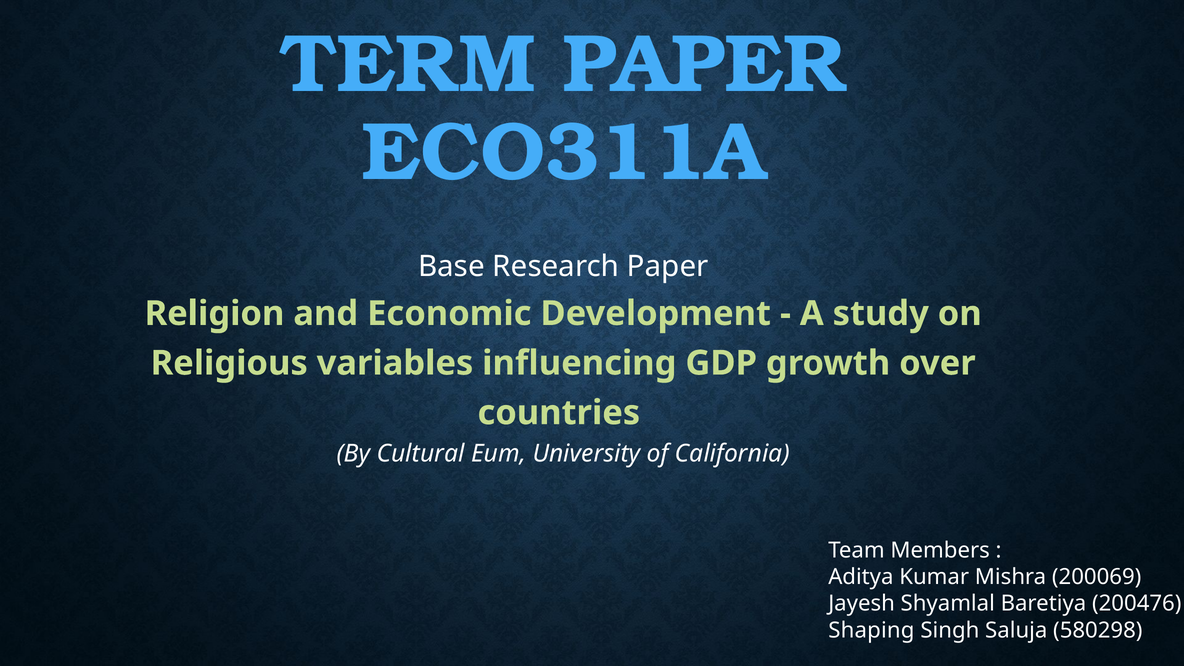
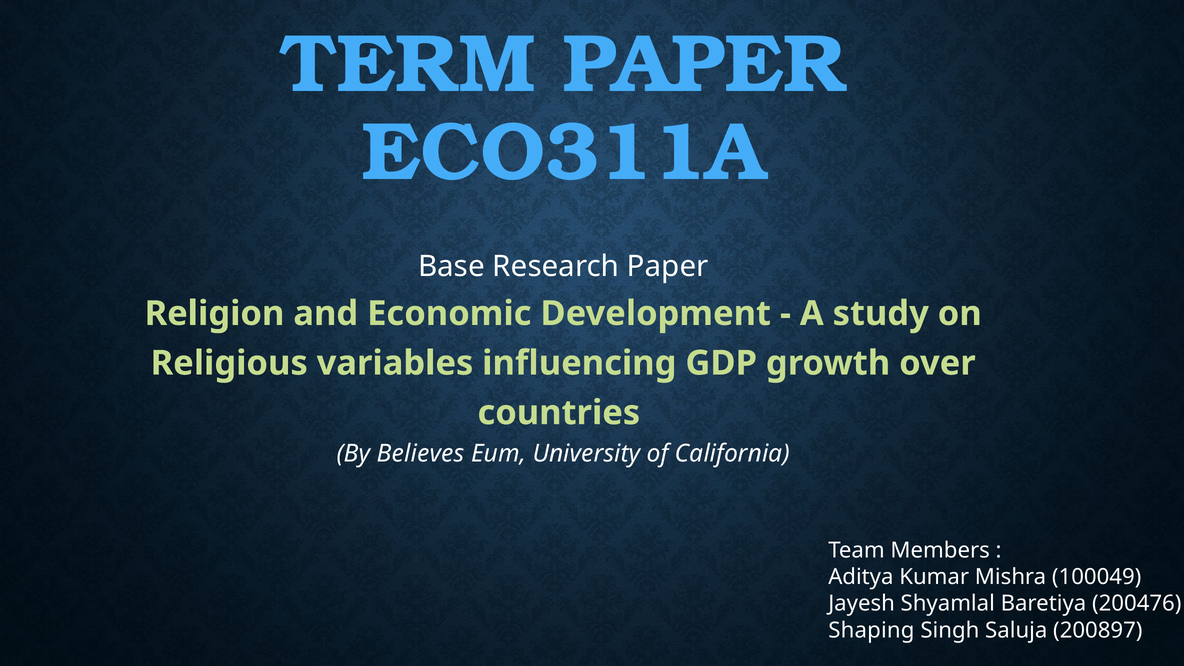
Cultural: Cultural -> Believes
200069: 200069 -> 100049
580298: 580298 -> 200897
